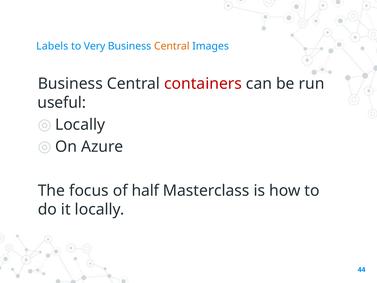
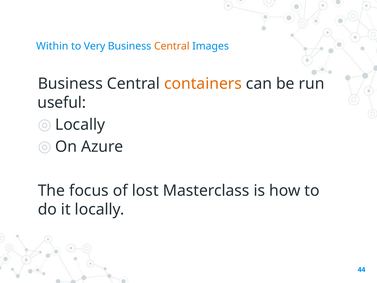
Labels: Labels -> Within
containers colour: red -> orange
half: half -> lost
